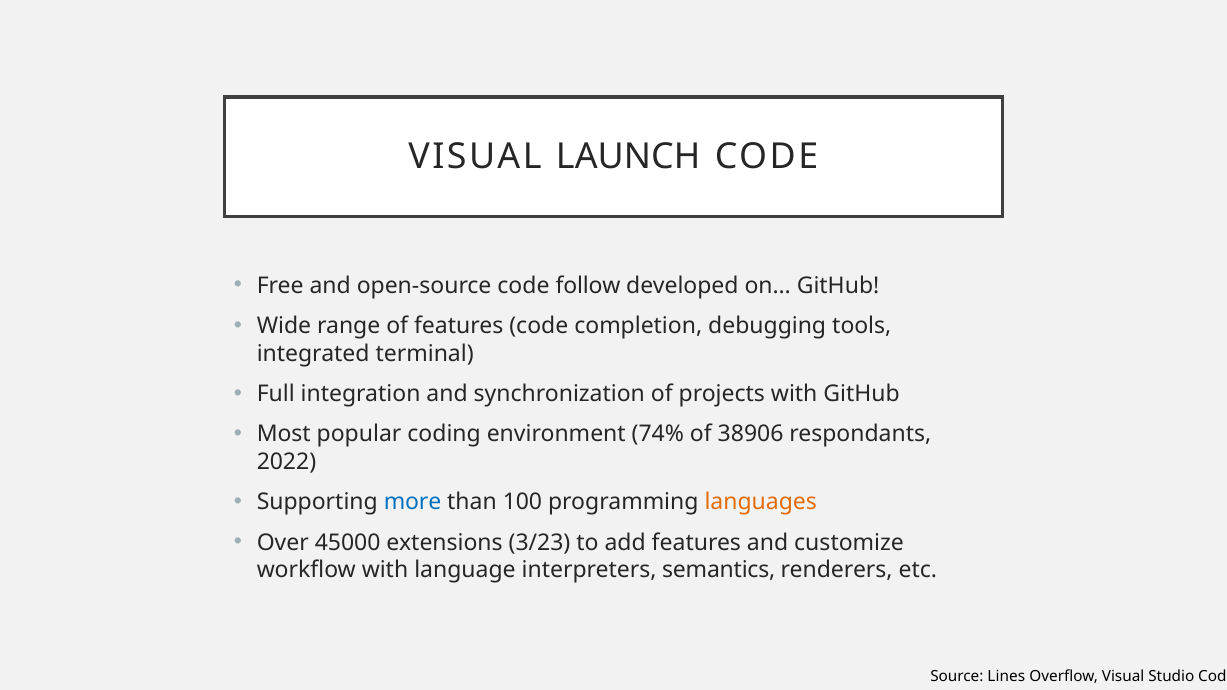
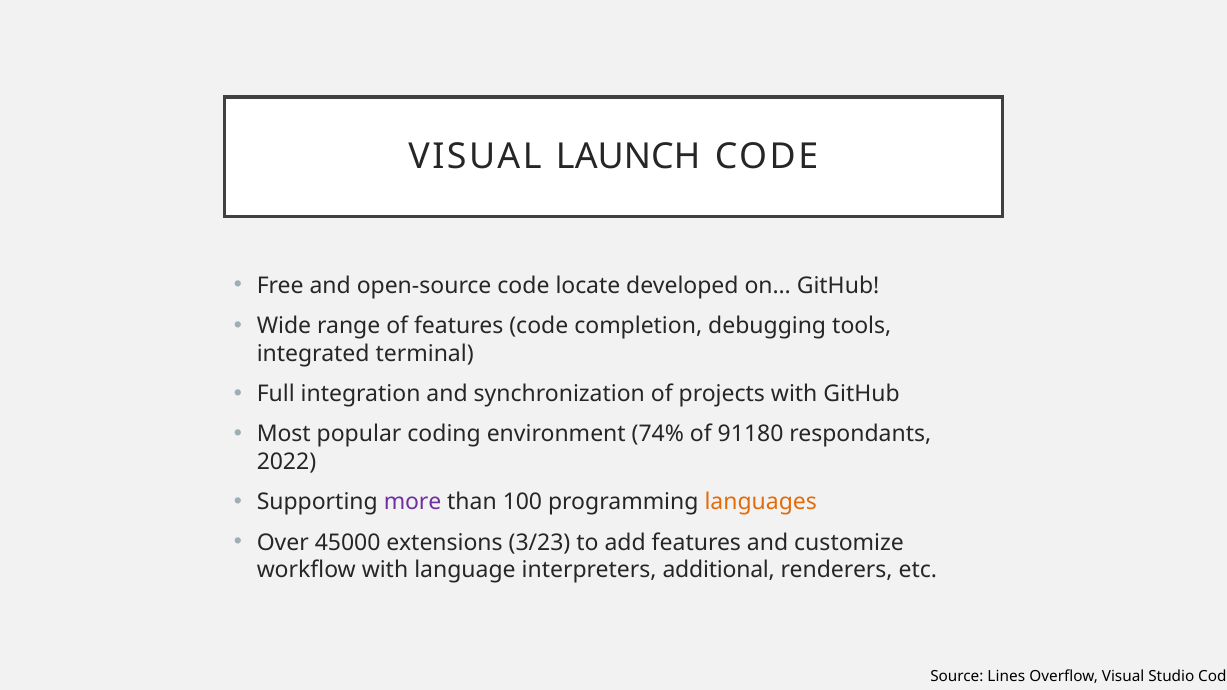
follow: follow -> locate
38906: 38906 -> 91180
more colour: blue -> purple
semantics: semantics -> additional
